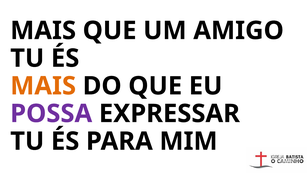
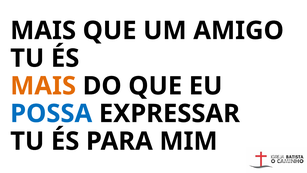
POSSA colour: purple -> blue
